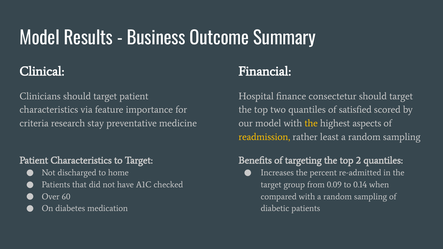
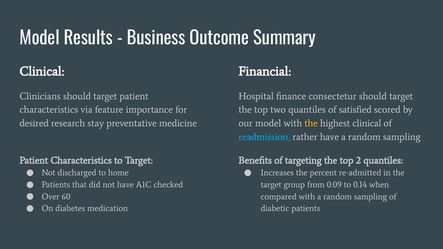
criteria: criteria -> desired
highest aspects: aspects -> clinical
readmission colour: yellow -> light blue
rather least: least -> have
